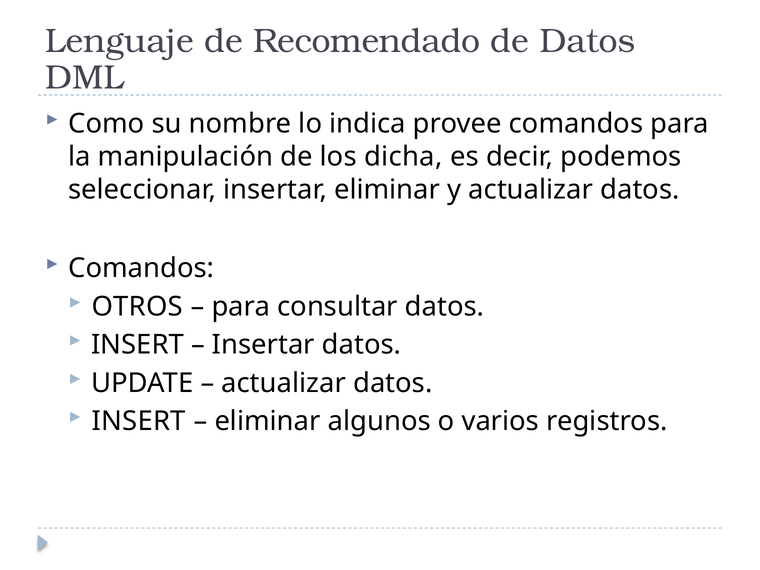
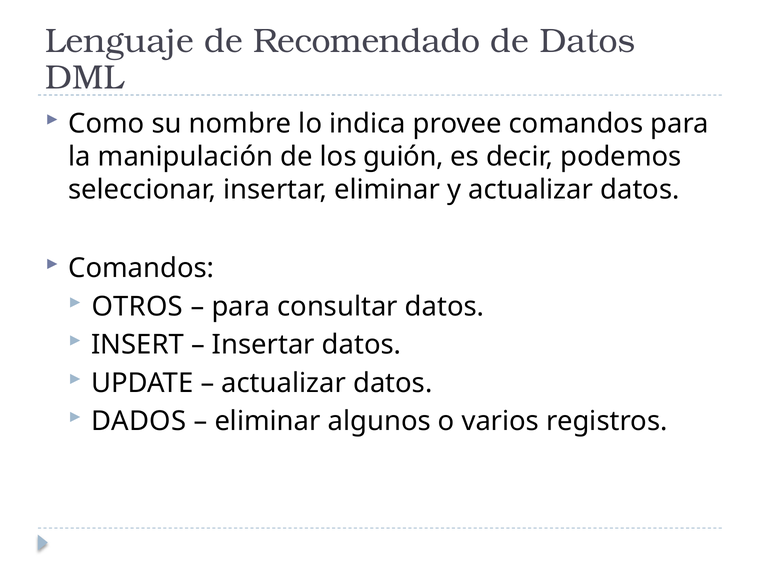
dicha: dicha -> guión
INSERT at (139, 421): INSERT -> DADOS
